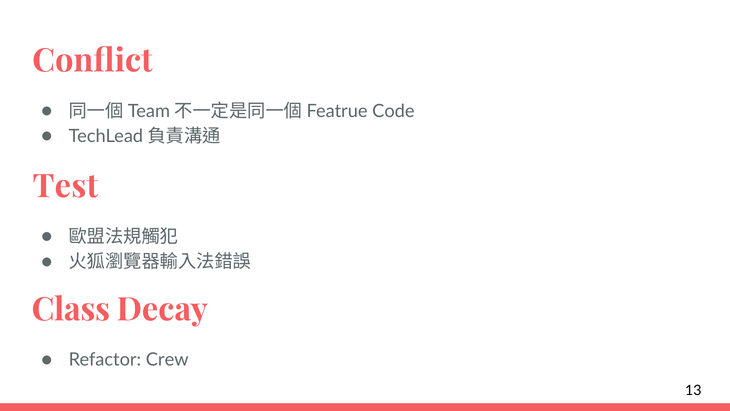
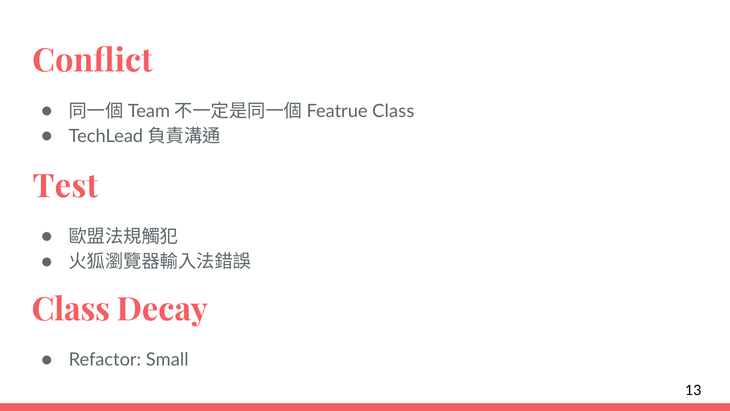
Code at (393, 111): Code -> Class
Crew: Crew -> Small
